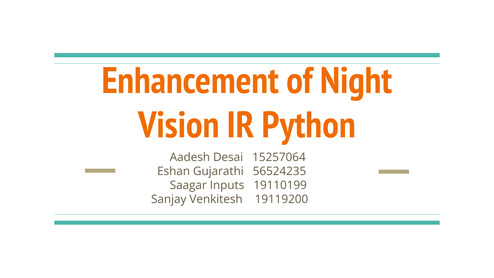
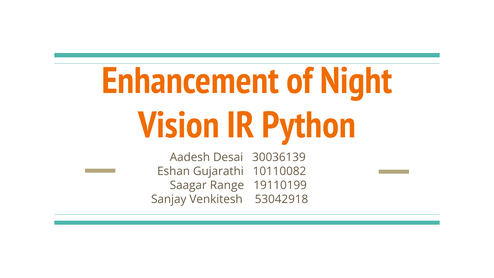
15257064: 15257064 -> 30036139
56524235: 56524235 -> 10110082
Inputs: Inputs -> Range
19119200: 19119200 -> 53042918
